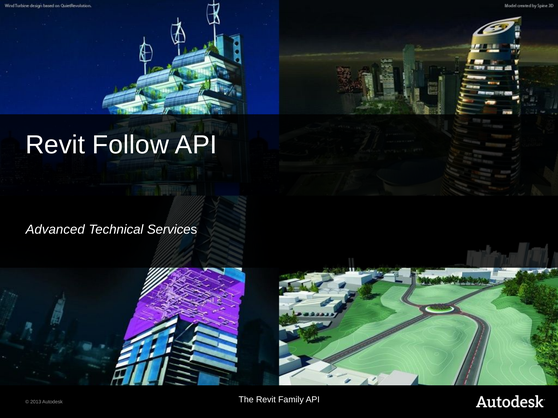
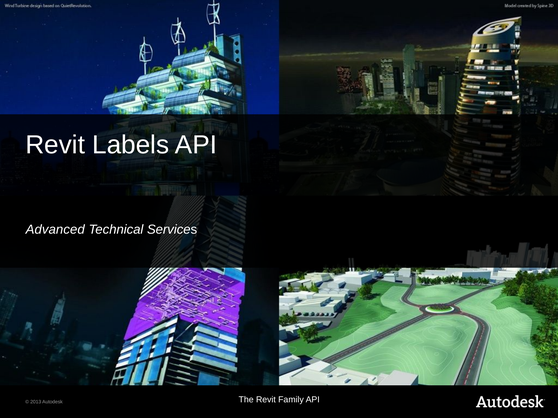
Follow: Follow -> Labels
